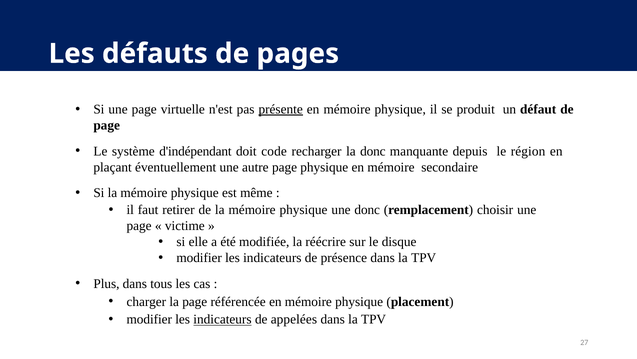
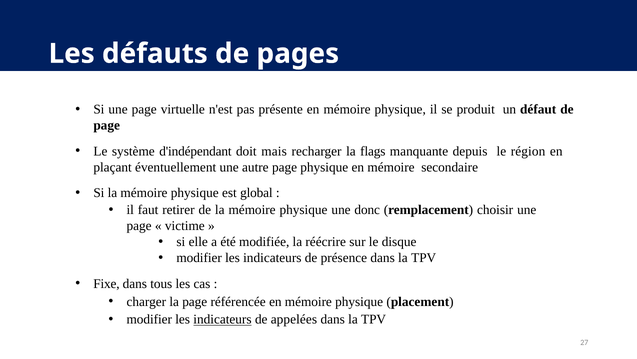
présente underline: present -> none
code: code -> mais
la donc: donc -> flags
même: même -> global
Plus: Plus -> Fixe
